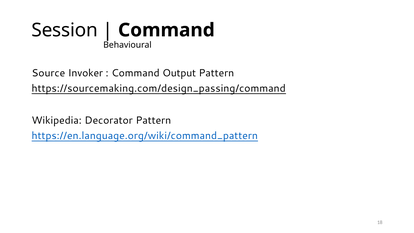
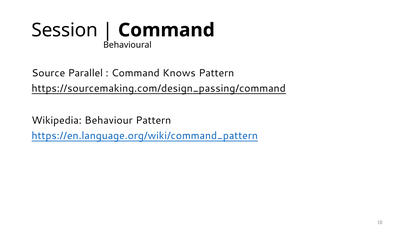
Invoker: Invoker -> Parallel
Output: Output -> Knows
Decorator: Decorator -> Behaviour
